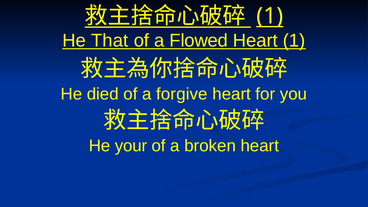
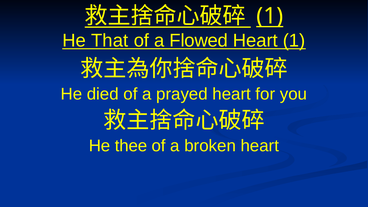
forgive: forgive -> prayed
your: your -> thee
